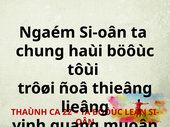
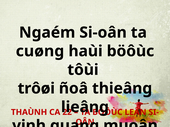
chung: chung -> cuøng
